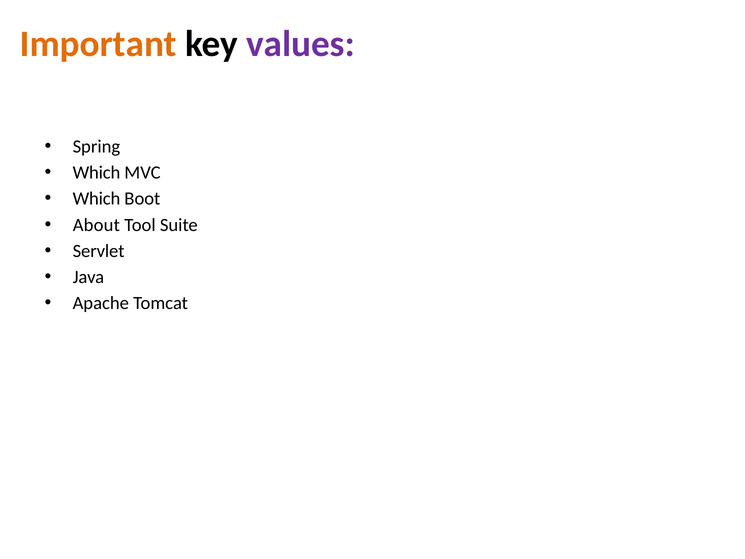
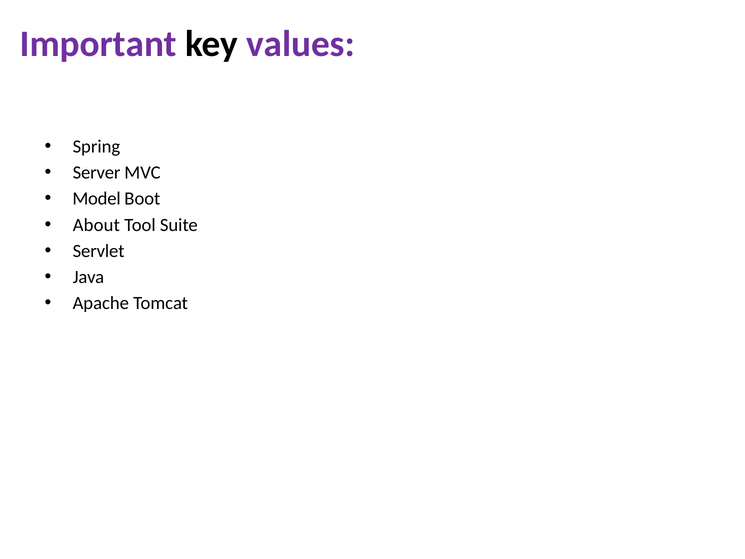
Important colour: orange -> purple
Which at (97, 173): Which -> Server
Which at (97, 199): Which -> Model
